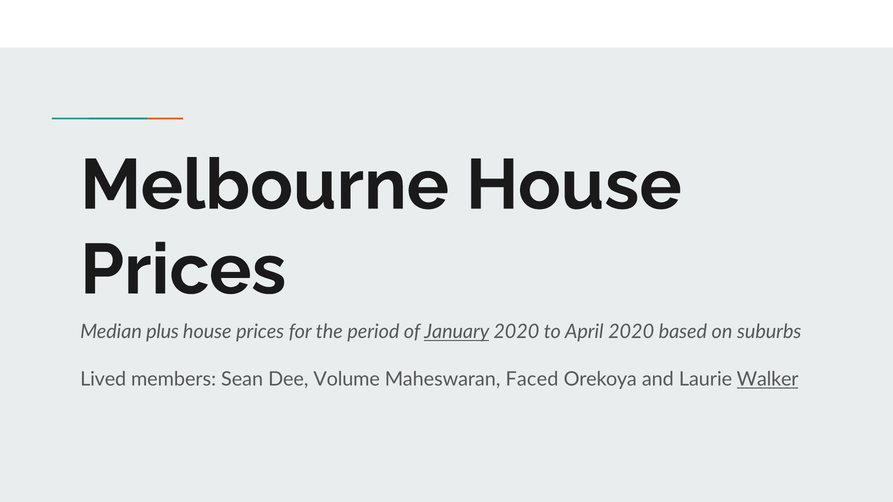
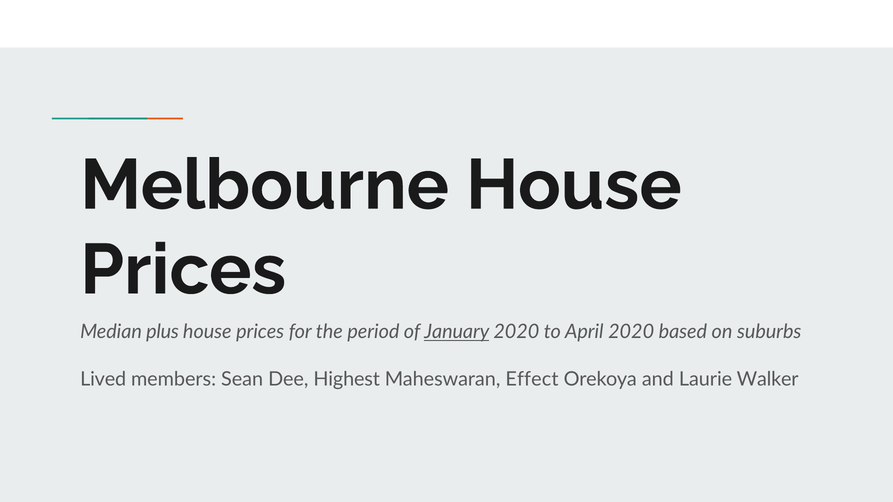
Volume: Volume -> Highest
Faced: Faced -> Effect
Walker underline: present -> none
